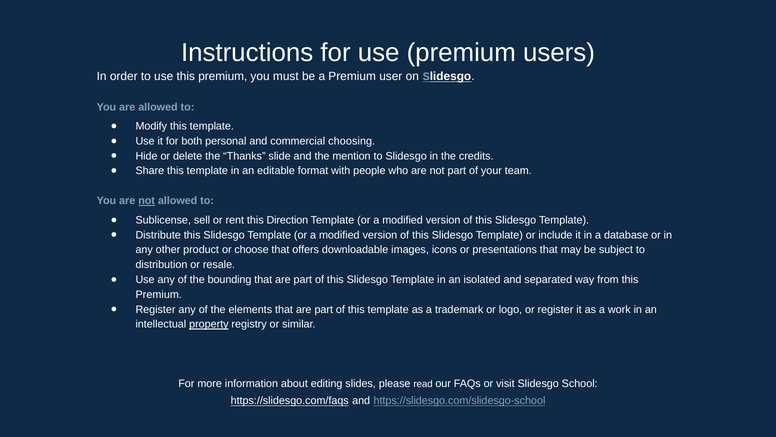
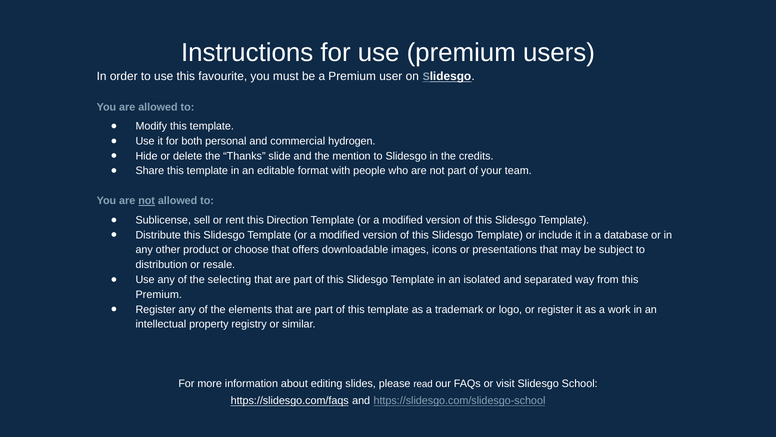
use this premium: premium -> favourite
choosing: choosing -> hydrogen
bounding: bounding -> selecting
property underline: present -> none
